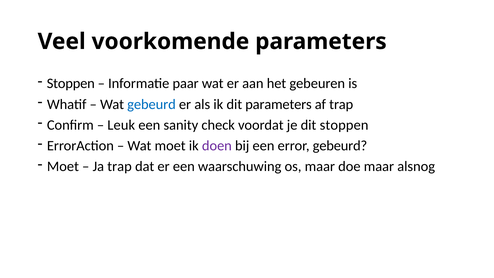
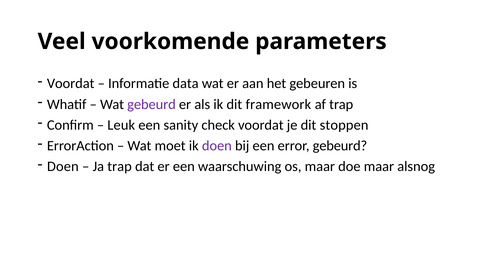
Stoppen at (71, 84): Stoppen -> Voordat
paar: paar -> data
gebeurd at (151, 104) colour: blue -> purple
dit parameters: parameters -> framework
Moet at (63, 166): Moet -> Doen
